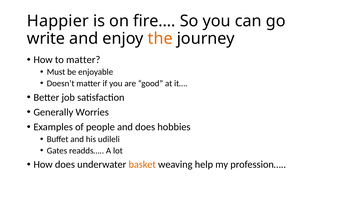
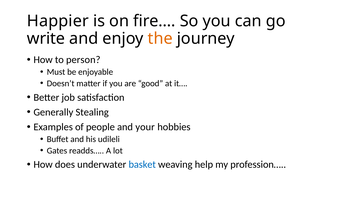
to matter: matter -> person
Worries: Worries -> Stealing
and does: does -> your
basket colour: orange -> blue
